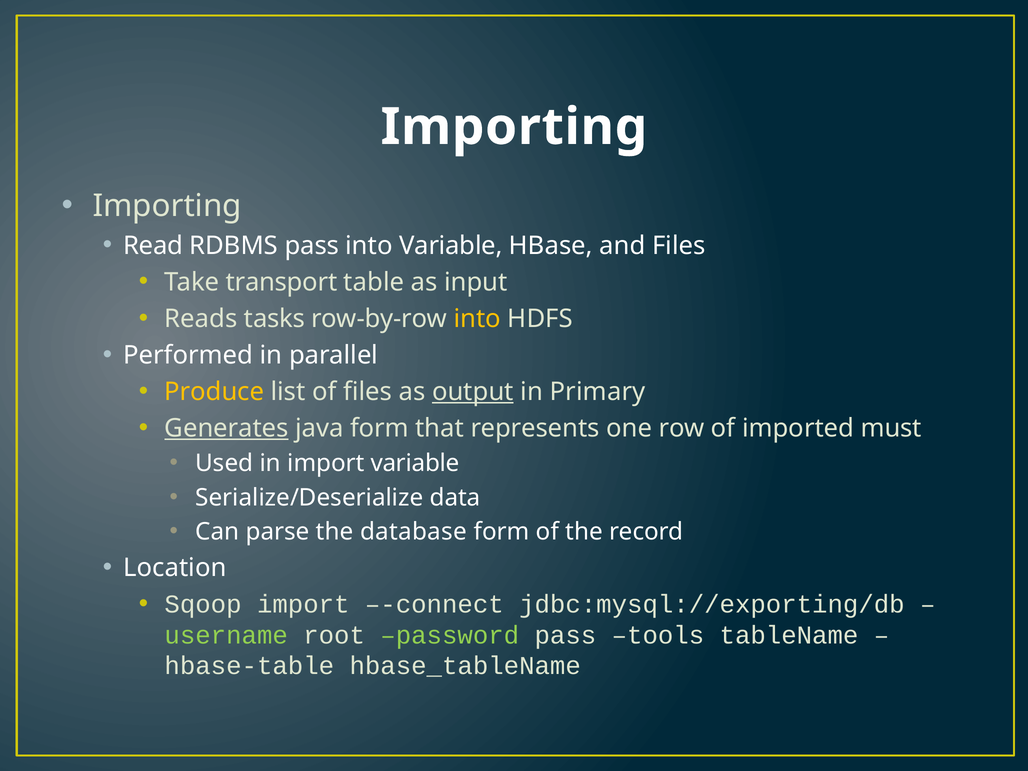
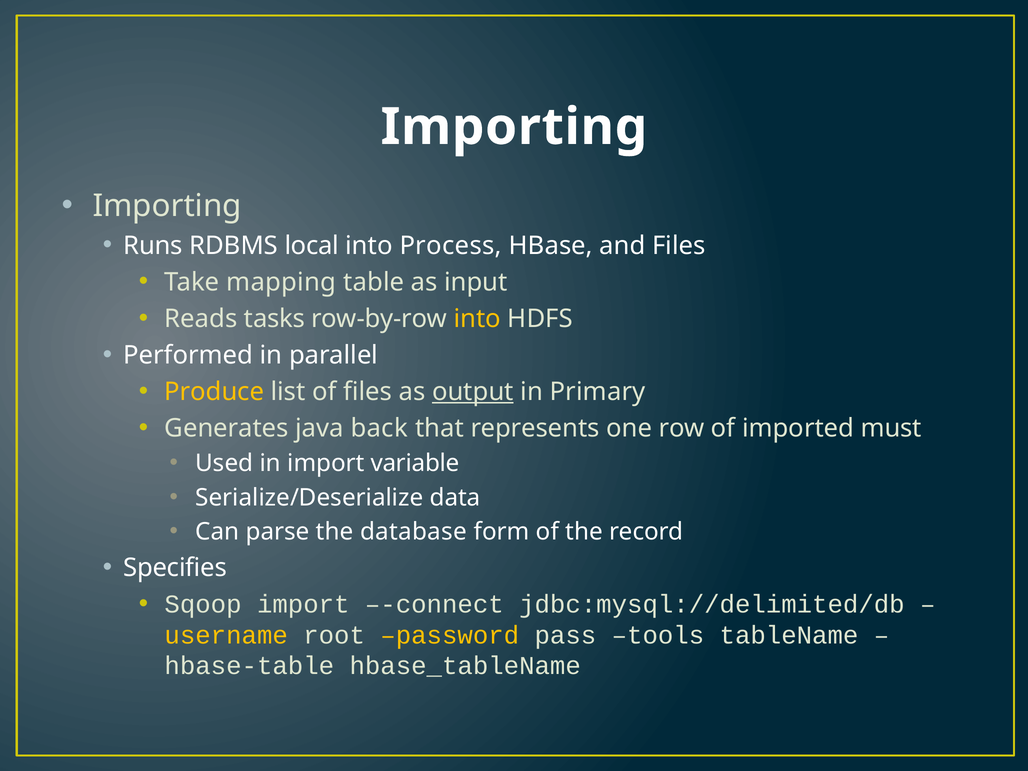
Read: Read -> Runs
RDBMS pass: pass -> local
into Variable: Variable -> Process
transport: transport -> mapping
Generates underline: present -> none
java form: form -> back
Location: Location -> Specifies
jdbc:mysql://exporting/db: jdbc:mysql://exporting/db -> jdbc:mysql://delimited/db
username colour: light green -> yellow
password colour: light green -> yellow
